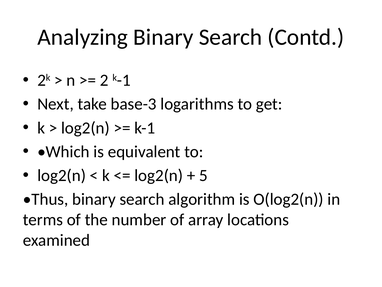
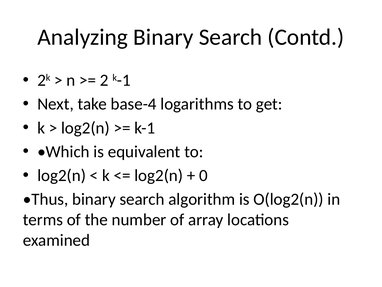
base-3: base-3 -> base-4
5: 5 -> 0
